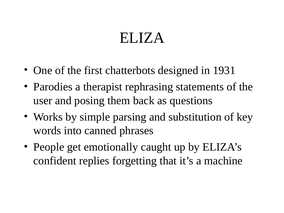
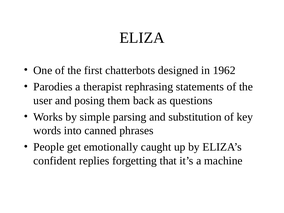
1931: 1931 -> 1962
